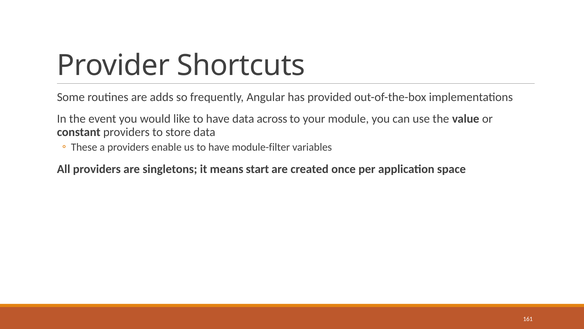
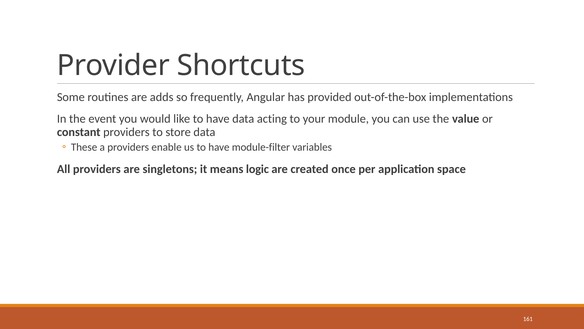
across: across -> acting
start: start -> logic
